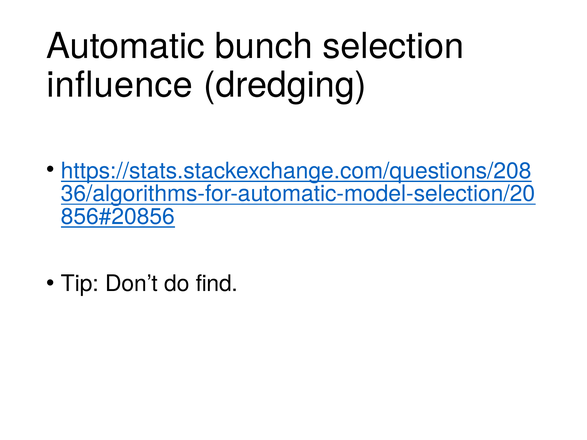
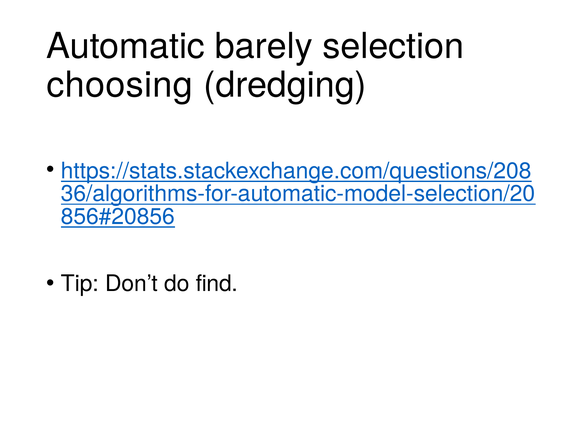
bunch: bunch -> barely
influence: influence -> choosing
